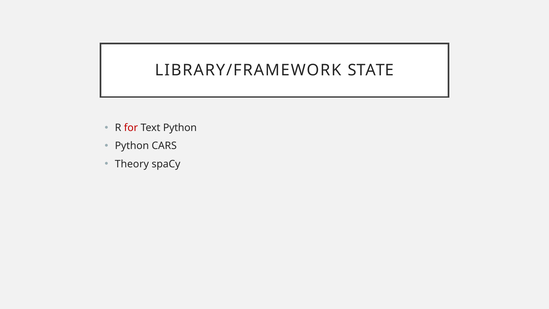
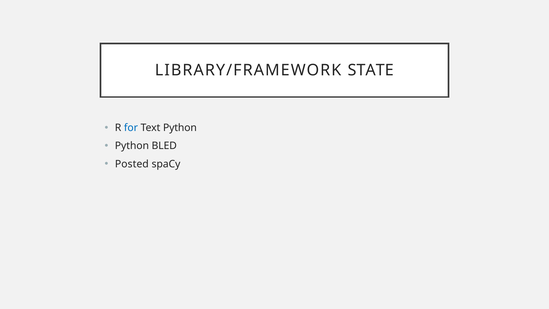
for colour: red -> blue
CARS: CARS -> BLED
Theory: Theory -> Posted
